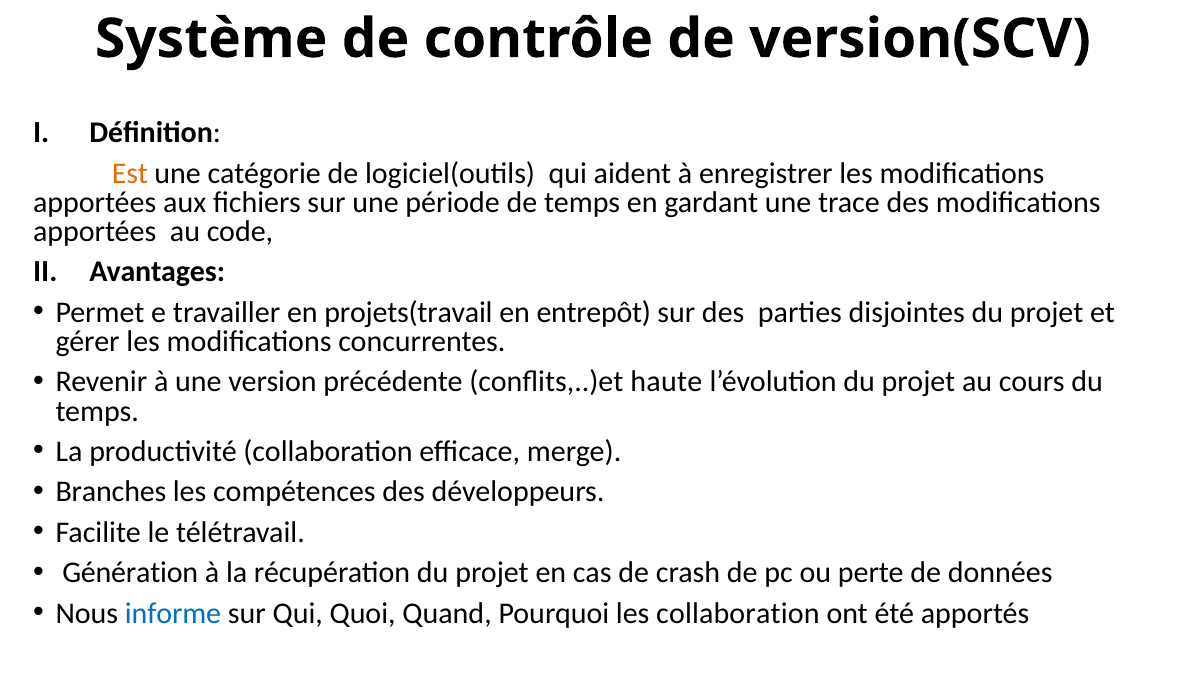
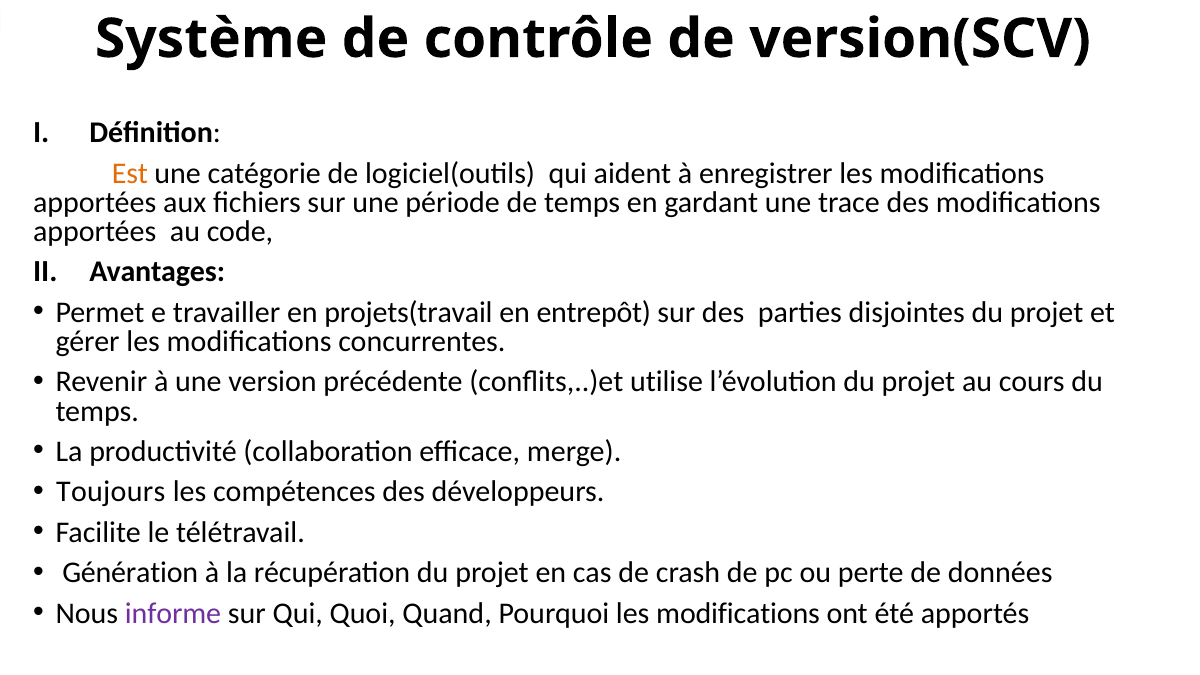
haute: haute -> utilise
Branches: Branches -> Toujours
informe colour: blue -> purple
Pourquoi les collaboration: collaboration -> modifications
